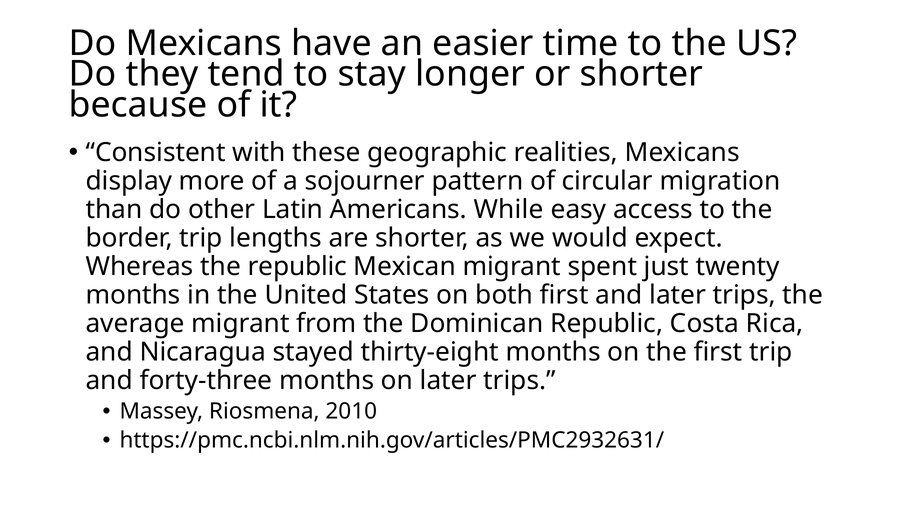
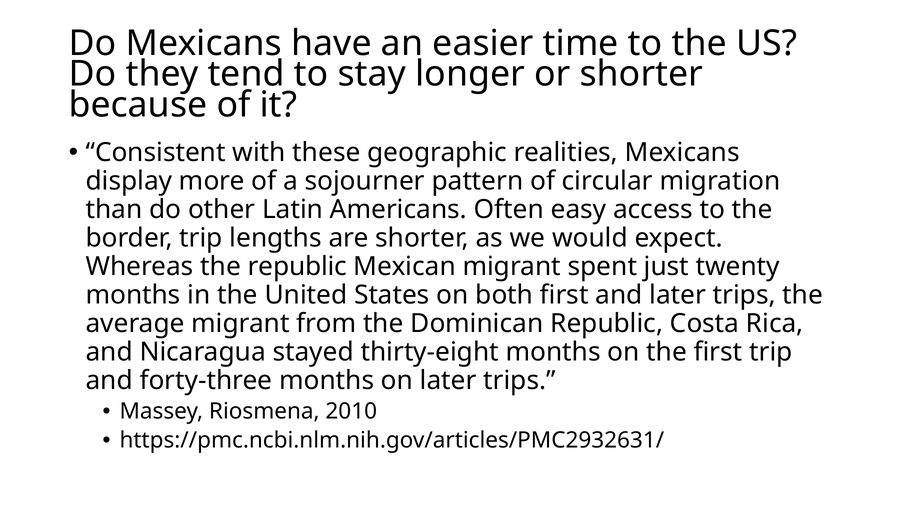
While: While -> Often
